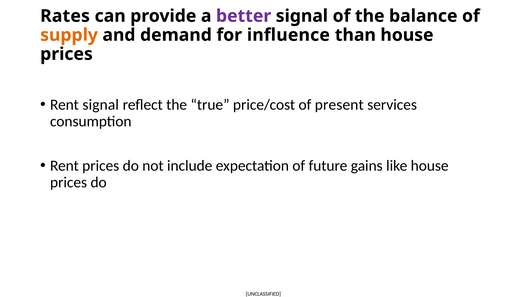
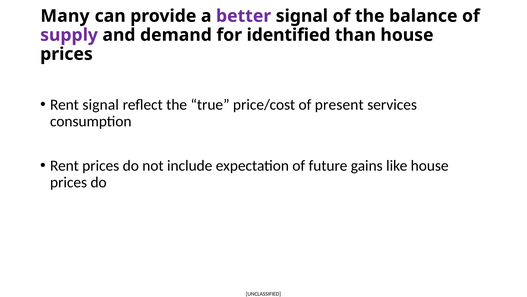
Rates: Rates -> Many
supply colour: orange -> purple
influence: influence -> identified
